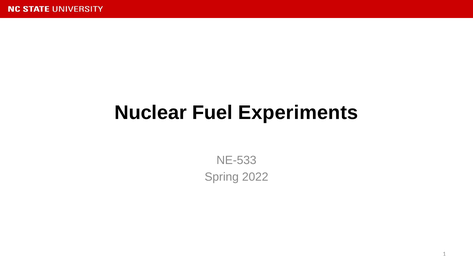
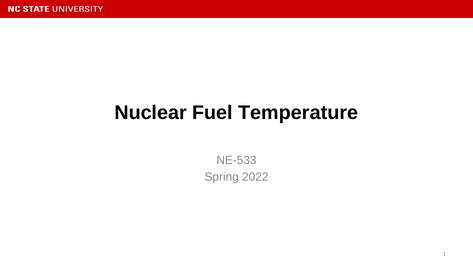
Experiments: Experiments -> Temperature
